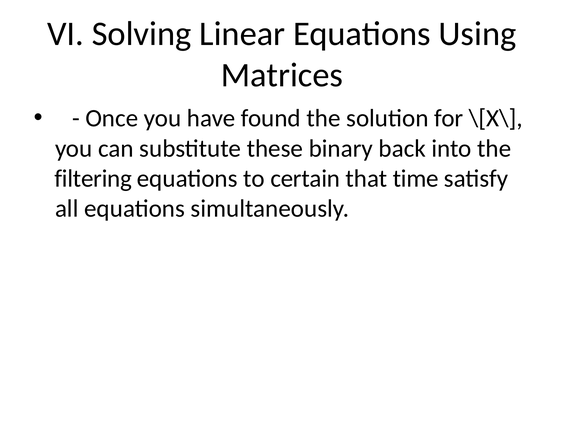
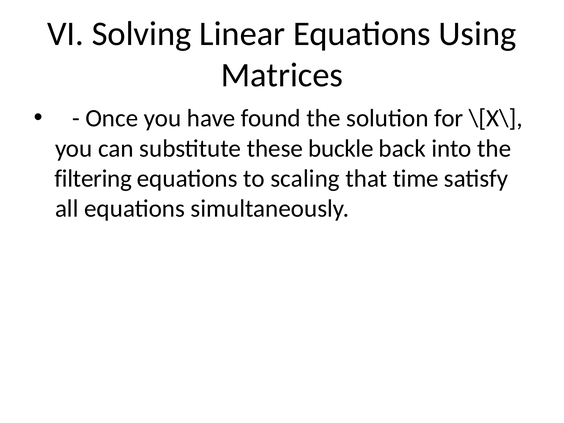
binary: binary -> buckle
certain: certain -> scaling
